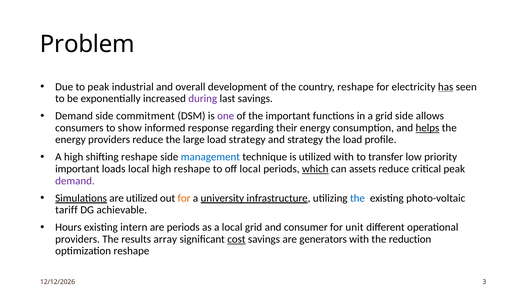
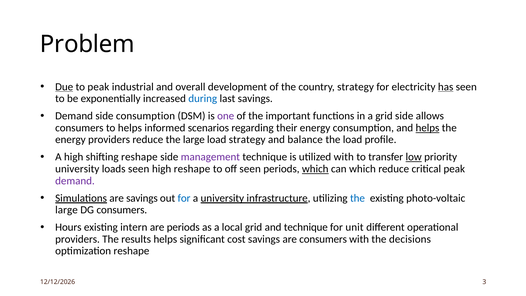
Due underline: none -> present
country reshape: reshape -> strategy
during colour: purple -> blue
side commitment: commitment -> consumption
to show: show -> helps
response: response -> scenarios
and strategy: strategy -> balance
management colour: blue -> purple
low underline: none -> present
important at (77, 169): important -> university
loads local: local -> seen
off local: local -> seen
can assets: assets -> which
are utilized: utilized -> savings
for at (184, 198) colour: orange -> blue
tariff at (66, 210): tariff -> large
DG achievable: achievable -> consumers
and consumer: consumer -> technique
results array: array -> helps
cost underline: present -> none
are generators: generators -> consumers
reduction: reduction -> decisions
